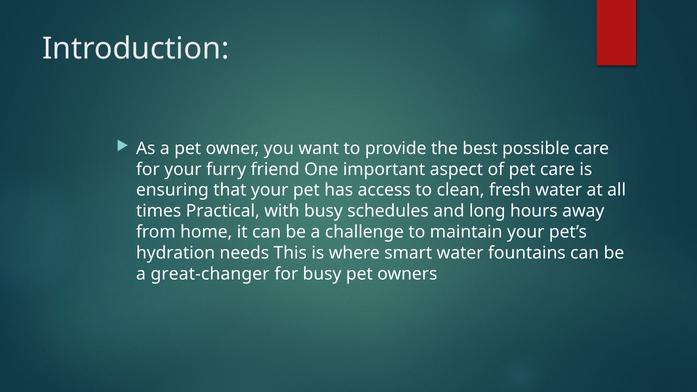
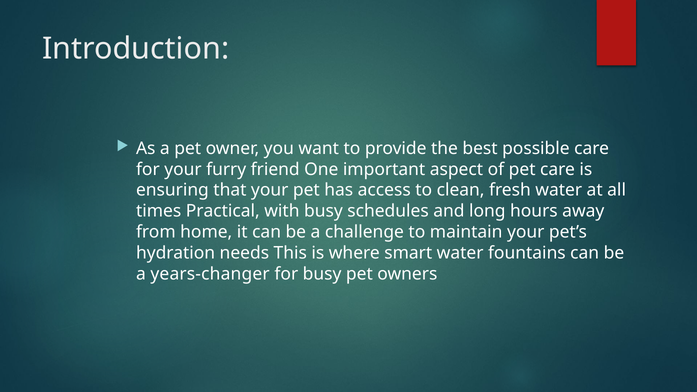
great-changer: great-changer -> years-changer
